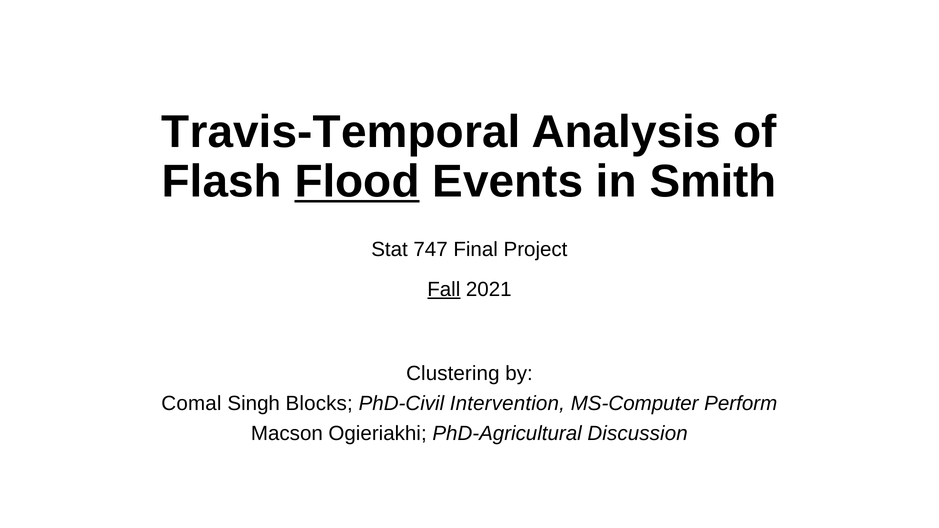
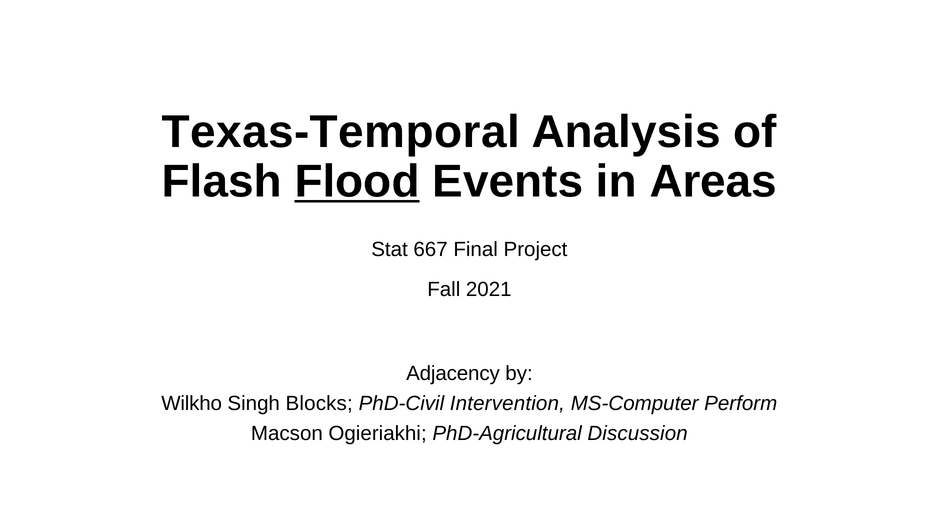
Travis-Temporal: Travis-Temporal -> Texas-Temporal
Smith: Smith -> Areas
747: 747 -> 667
Fall underline: present -> none
Clustering: Clustering -> Adjacency
Comal: Comal -> Wilkho
